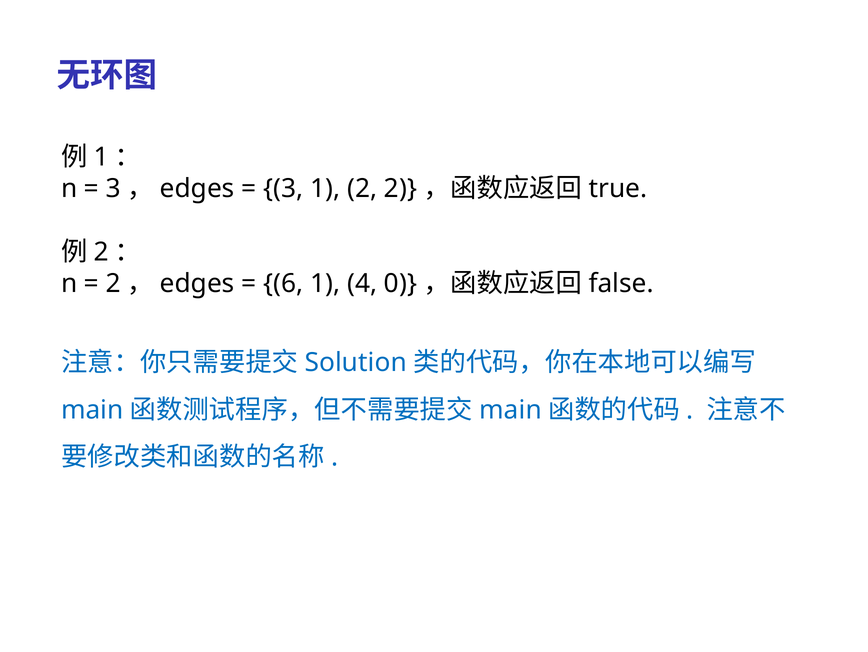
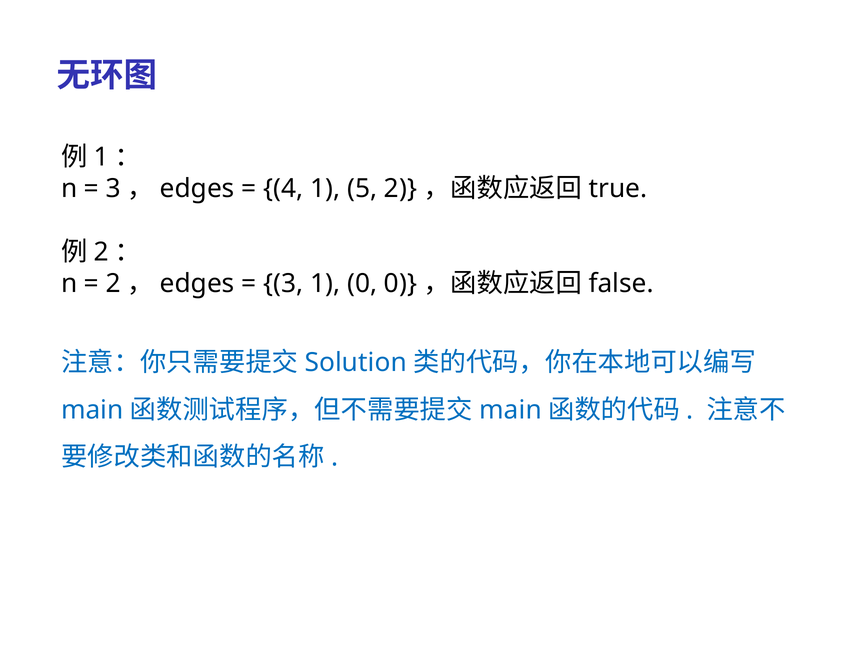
3: 3 -> 4
1 2: 2 -> 5
6: 6 -> 3
1 4: 4 -> 0
